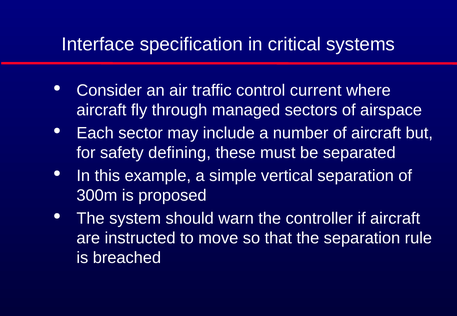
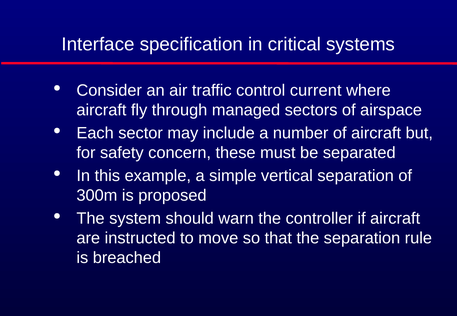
defining: defining -> concern
